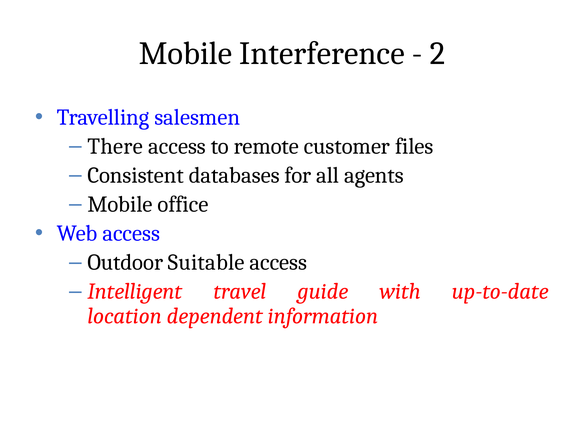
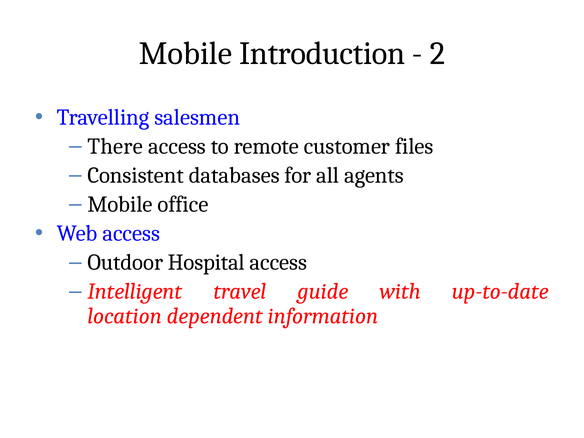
Interference: Interference -> Introduction
Suitable: Suitable -> Hospital
